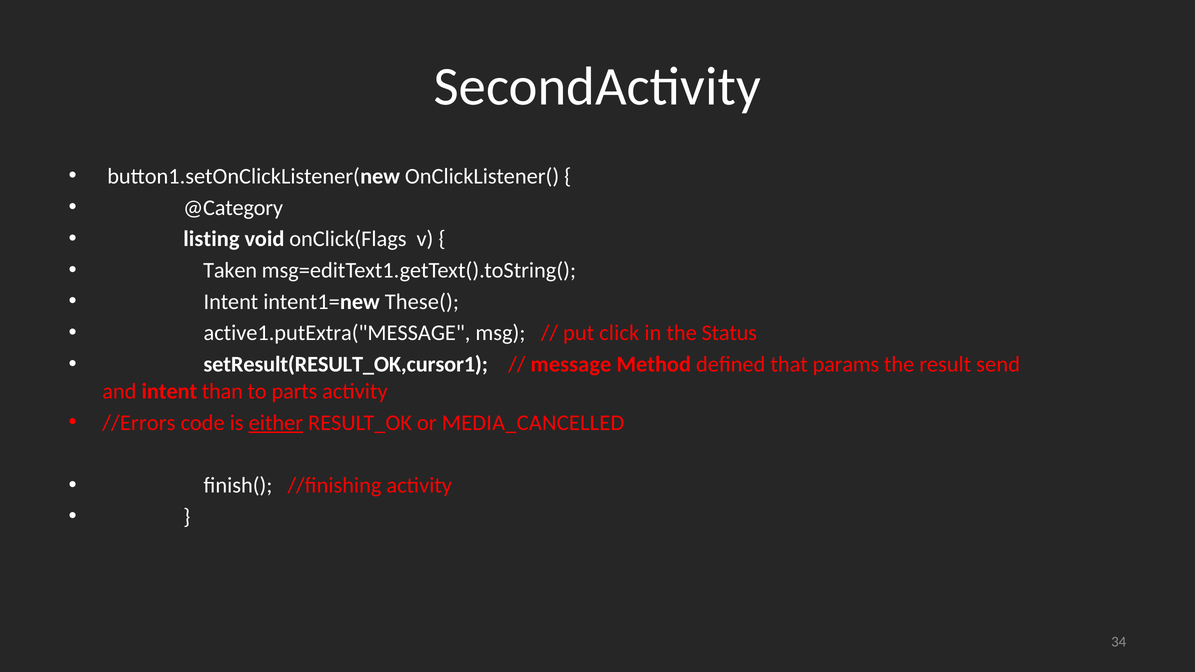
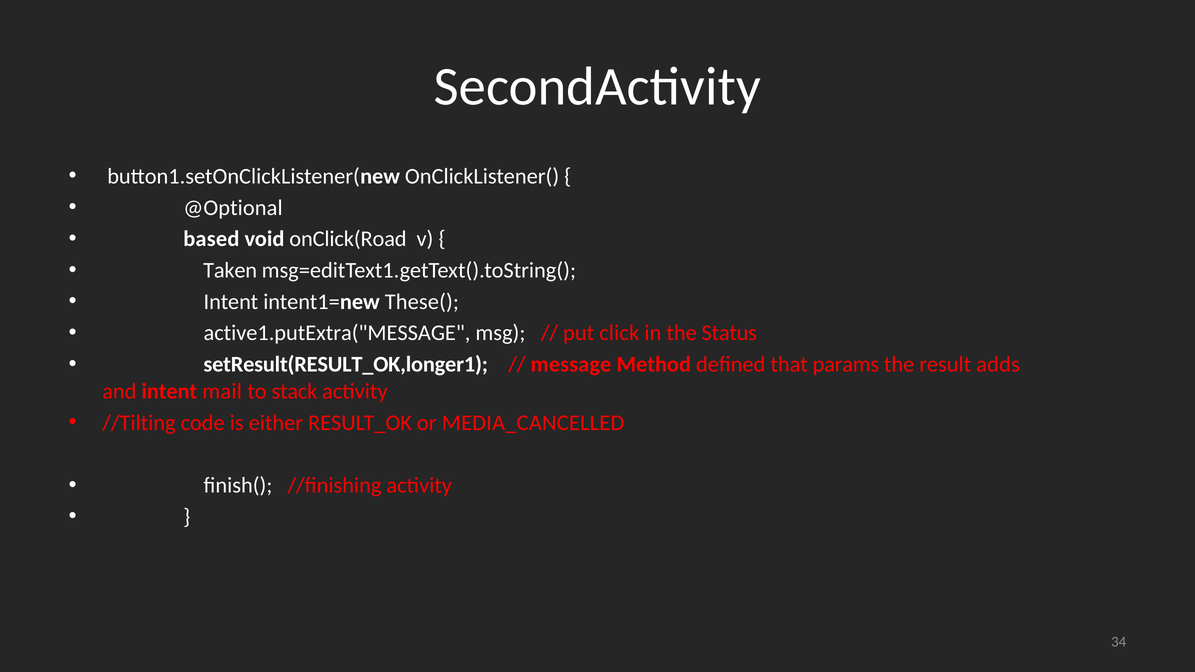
@Category: @Category -> @Optional
listing: listing -> based
onClick(Flags: onClick(Flags -> onClick(Road
setResult(RESULT_OK,cursor1: setResult(RESULT_OK,cursor1 -> setResult(RESULT_OK,longer1
send: send -> adds
than: than -> mail
parts: parts -> stack
//Errors: //Errors -> //Tilting
either underline: present -> none
